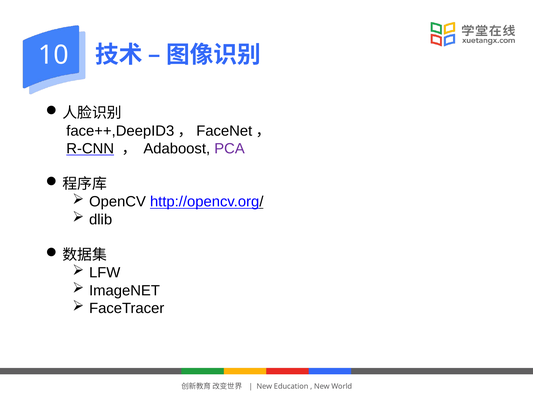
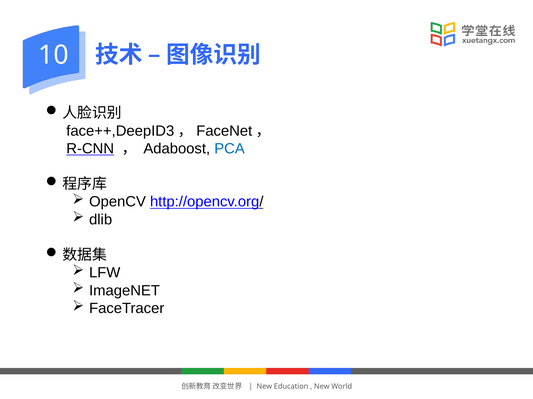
PCA colour: purple -> blue
